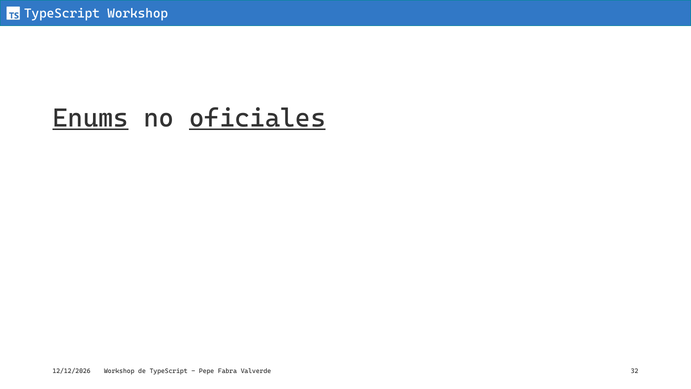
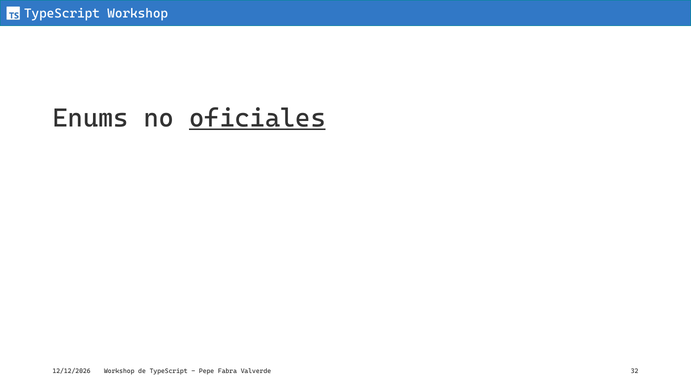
Enums underline: present -> none
